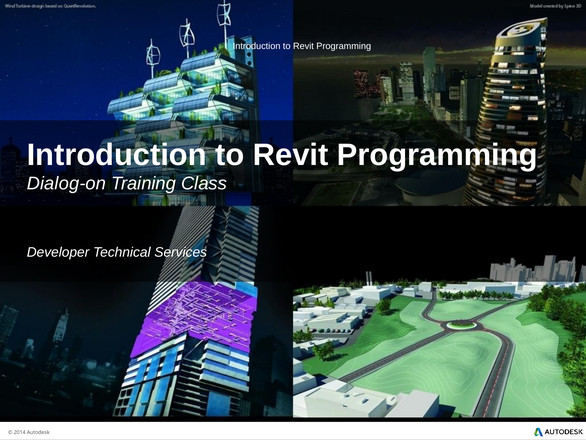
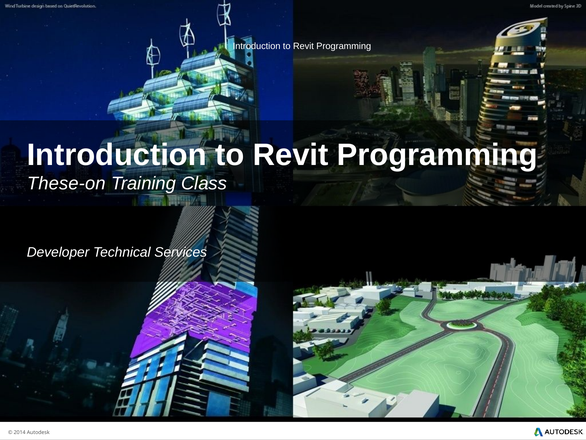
Dialog-on: Dialog-on -> These-on
